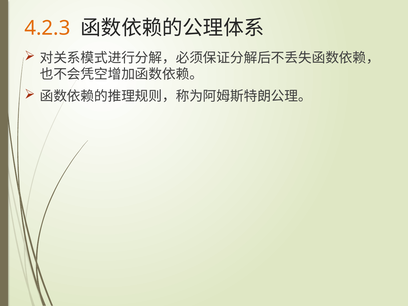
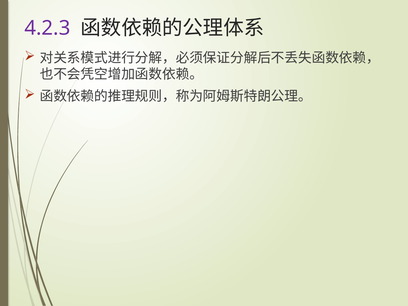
4.2.3 colour: orange -> purple
